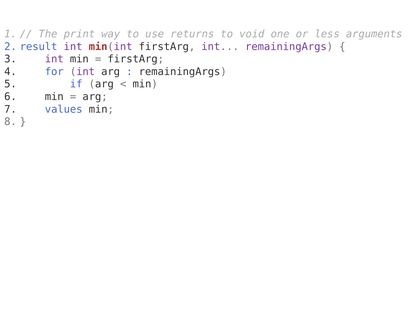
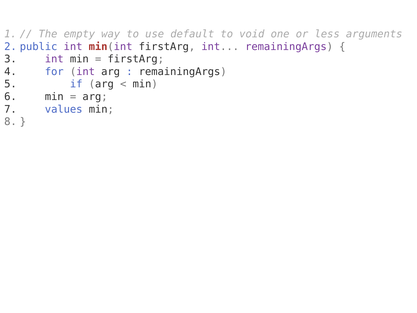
print: print -> empty
returns: returns -> default
result: result -> public
